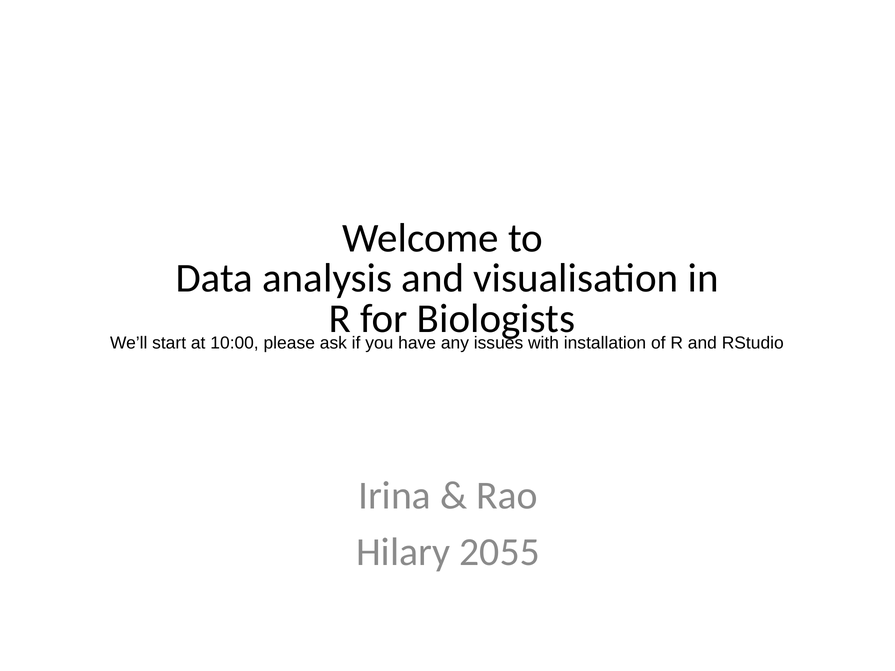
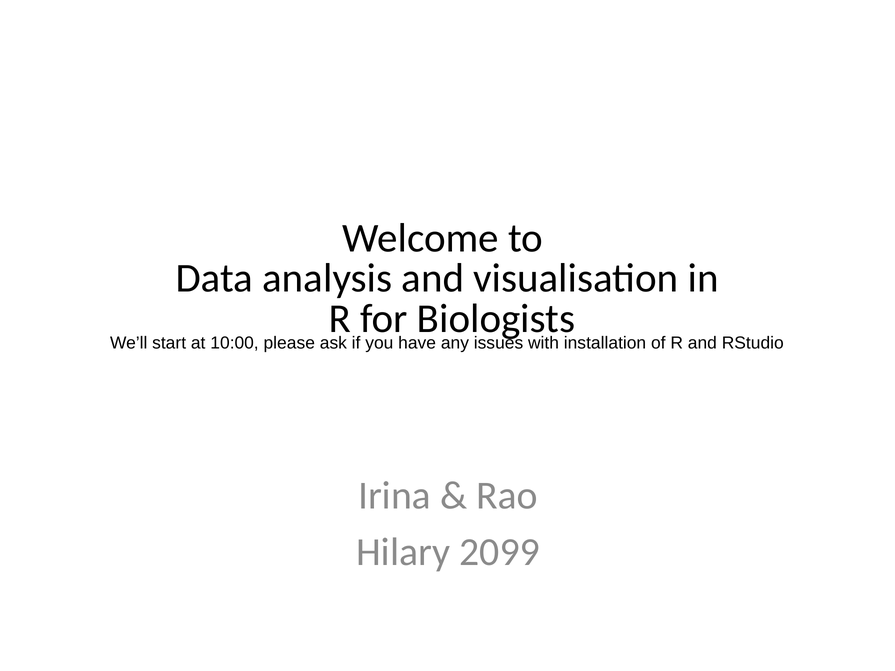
2055: 2055 -> 2099
